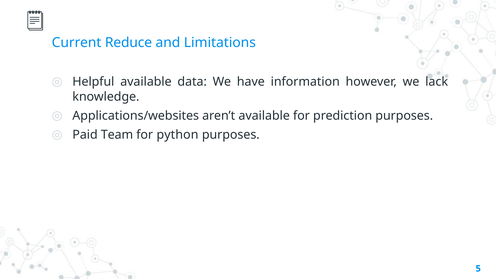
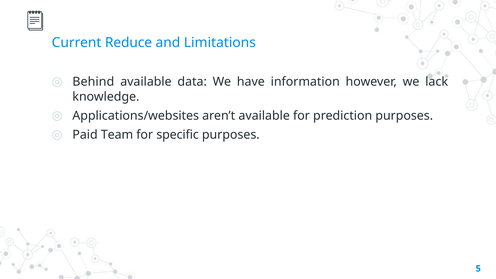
Helpful: Helpful -> Behind
python: python -> specific
